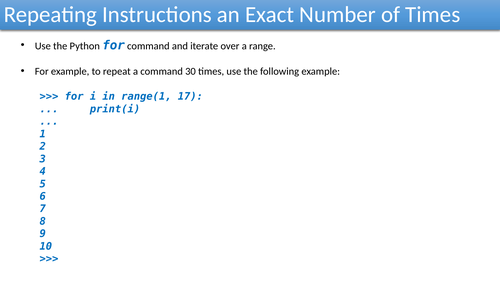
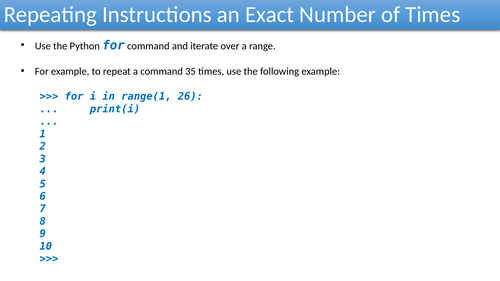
30: 30 -> 35
17: 17 -> 26
